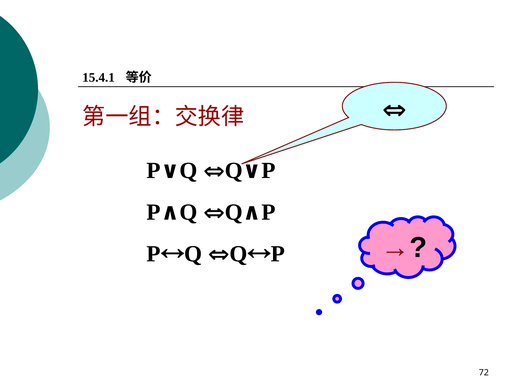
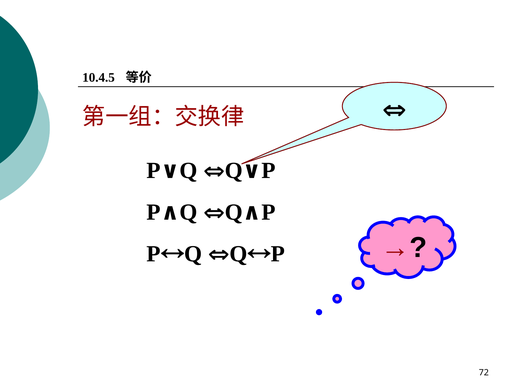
15.4.1: 15.4.1 -> 10.4.5
